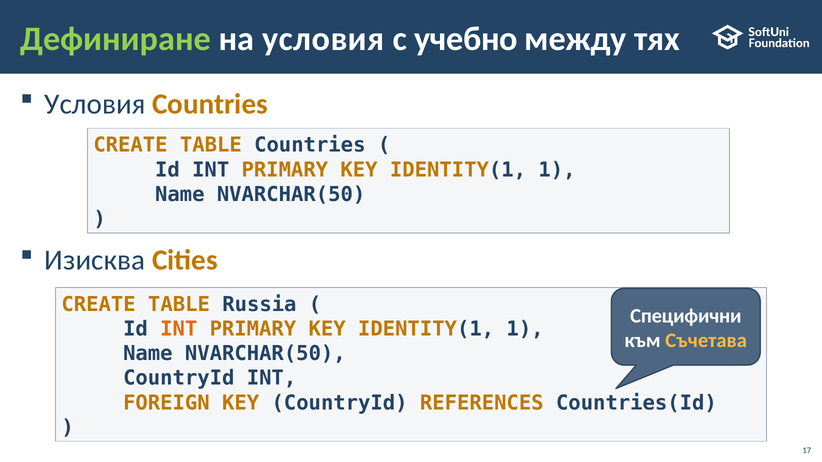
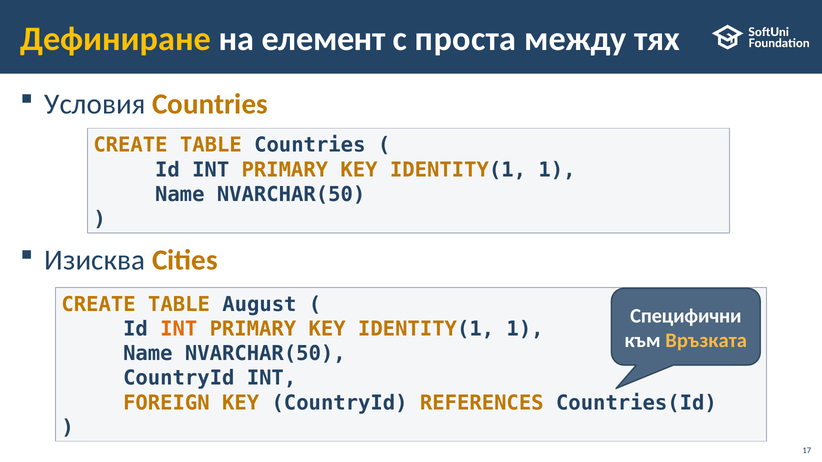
Дефиниране colour: light green -> yellow
на условия: условия -> елемент
учебно: учебно -> проста
Russia: Russia -> August
Съчетава: Съчетава -> Връзката
